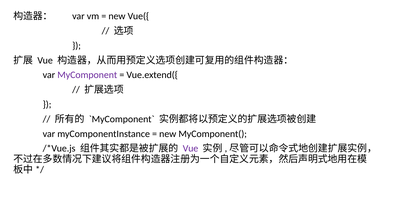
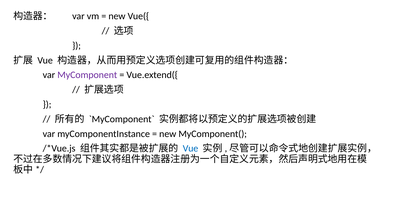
Vue at (191, 149) colour: purple -> blue
